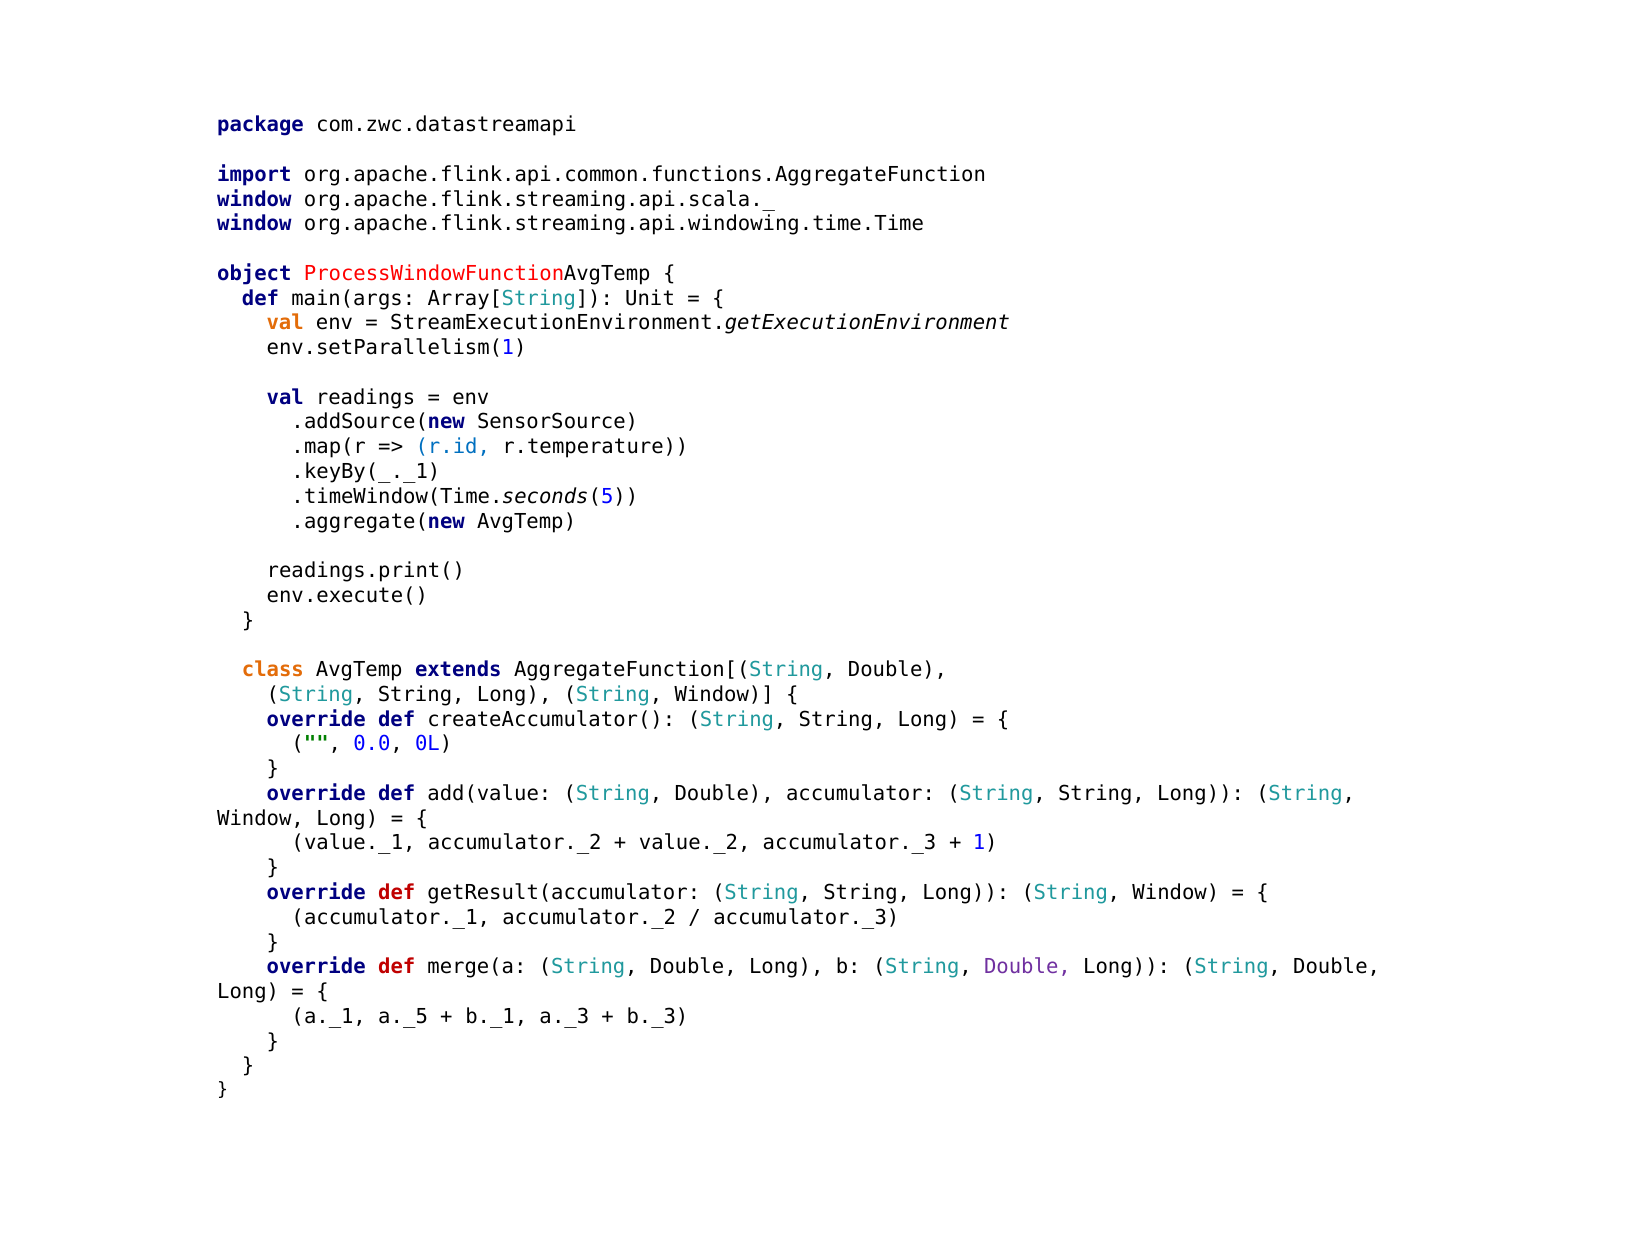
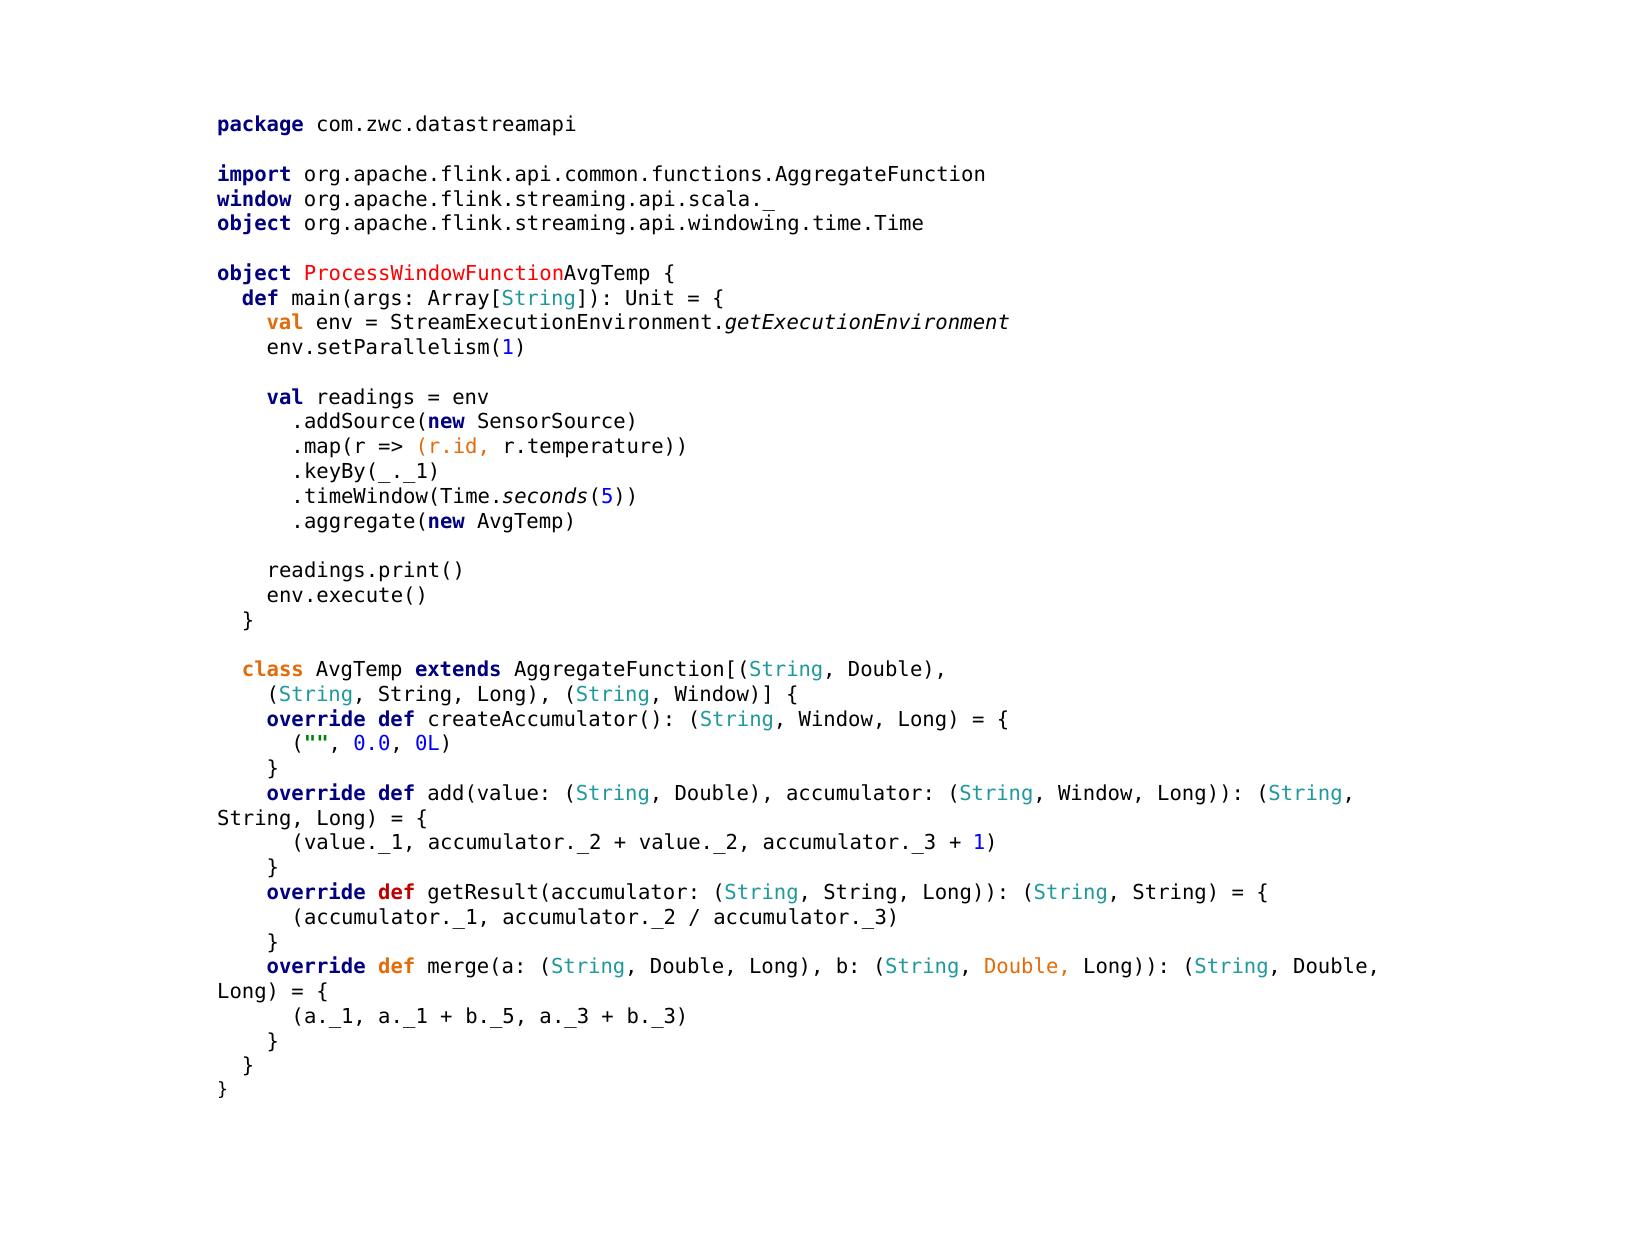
window at (254, 224): window -> object
r.id colour: blue -> orange
createAccumulator( String String: String -> Window
accumulator String String: String -> Window
Window at (261, 818): Window -> String
Window at (1176, 892): Window -> String
def at (397, 967) colour: red -> orange
Double at (1027, 967) colour: purple -> orange
a._1 a._5: a._5 -> a._1
b._1: b._1 -> b._5
